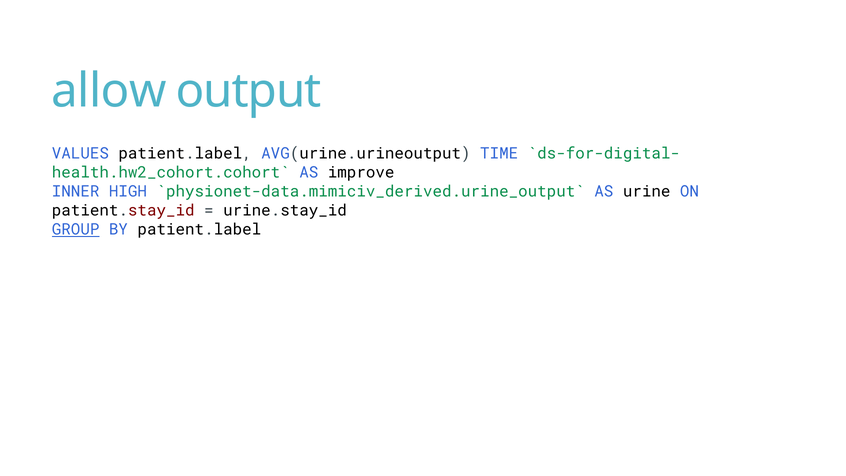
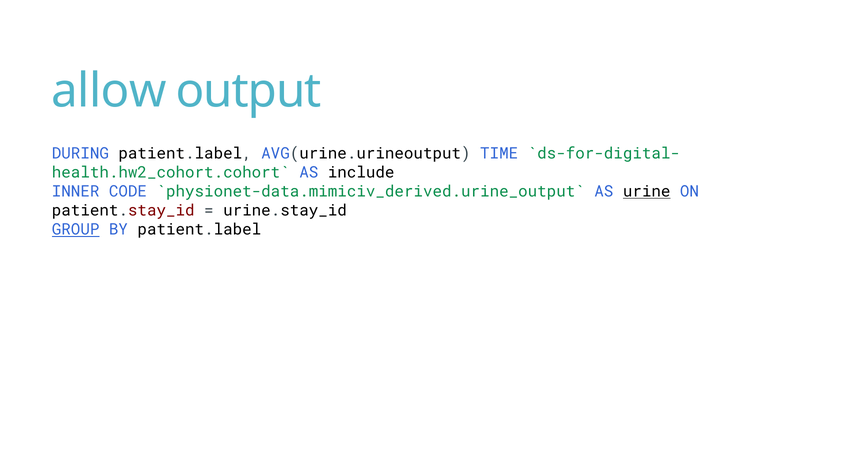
VALUES: VALUES -> DURING
improve: improve -> include
HIGH: HIGH -> CODE
urine underline: none -> present
